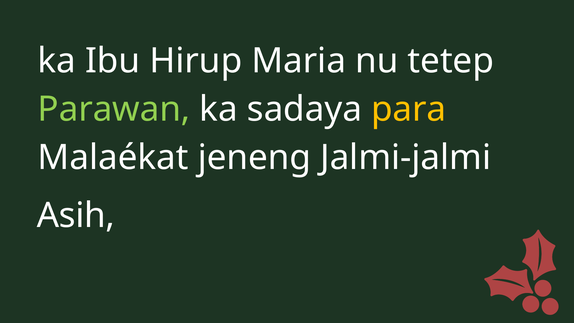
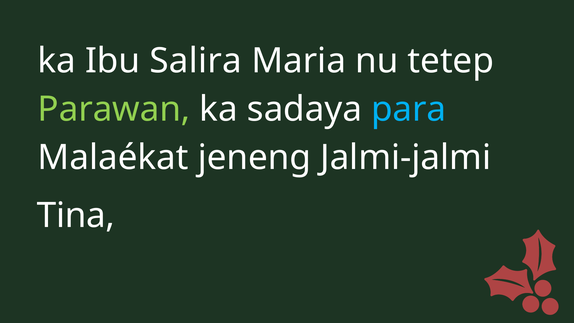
Hirup: Hirup -> Salira
para colour: yellow -> light blue
Asih: Asih -> Tina
